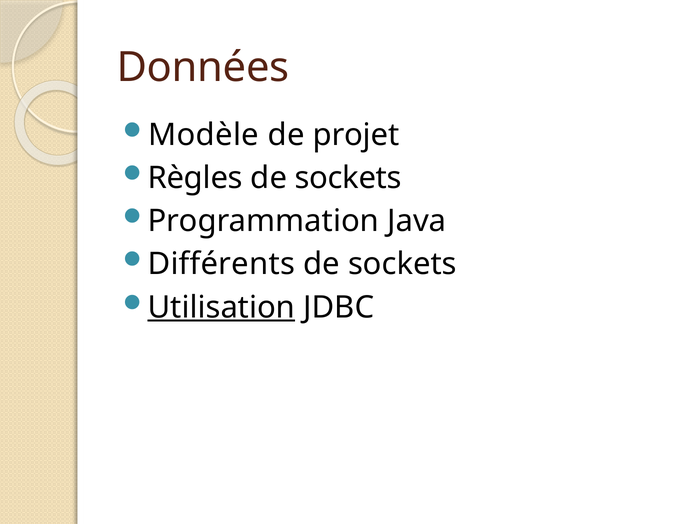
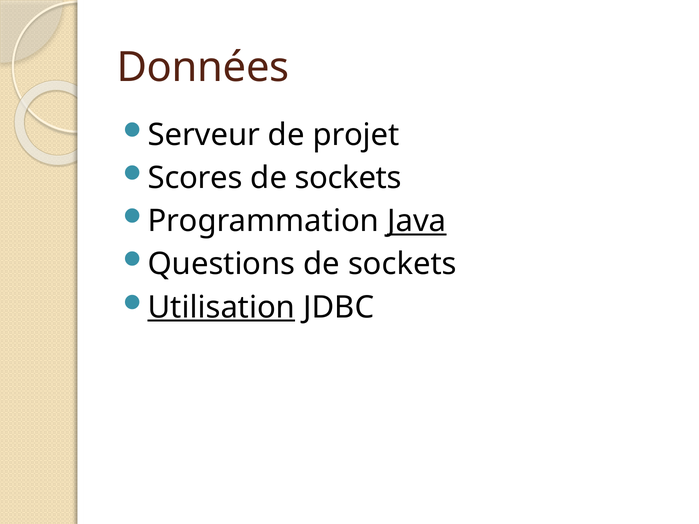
Modèle: Modèle -> Serveur
Règles: Règles -> Scores
Java underline: none -> present
Différents: Différents -> Questions
